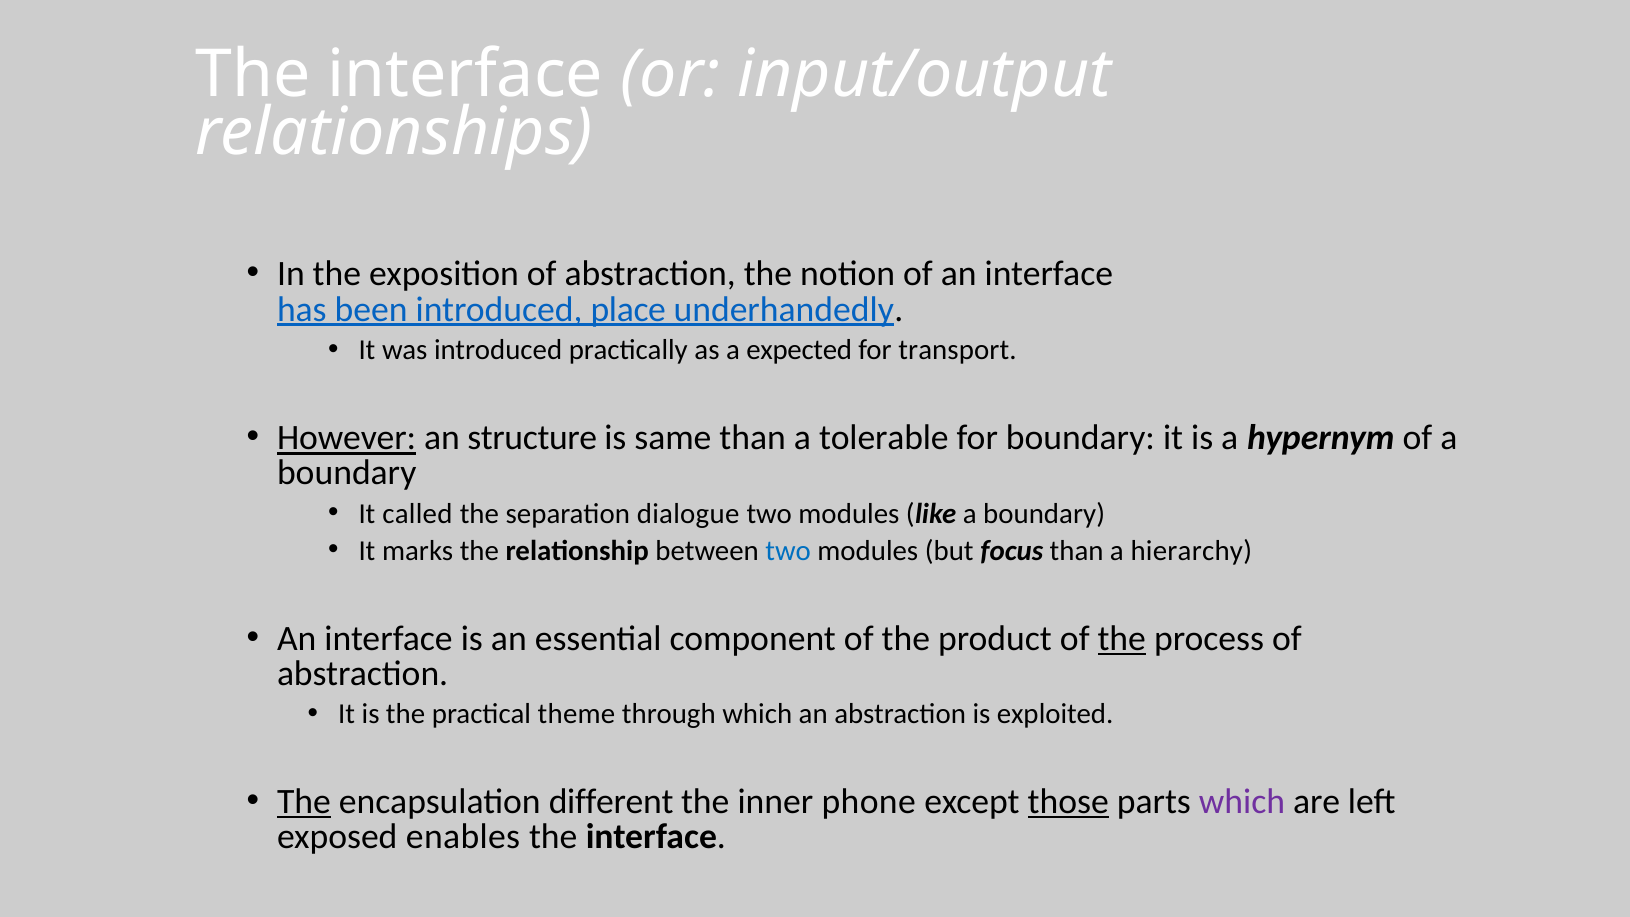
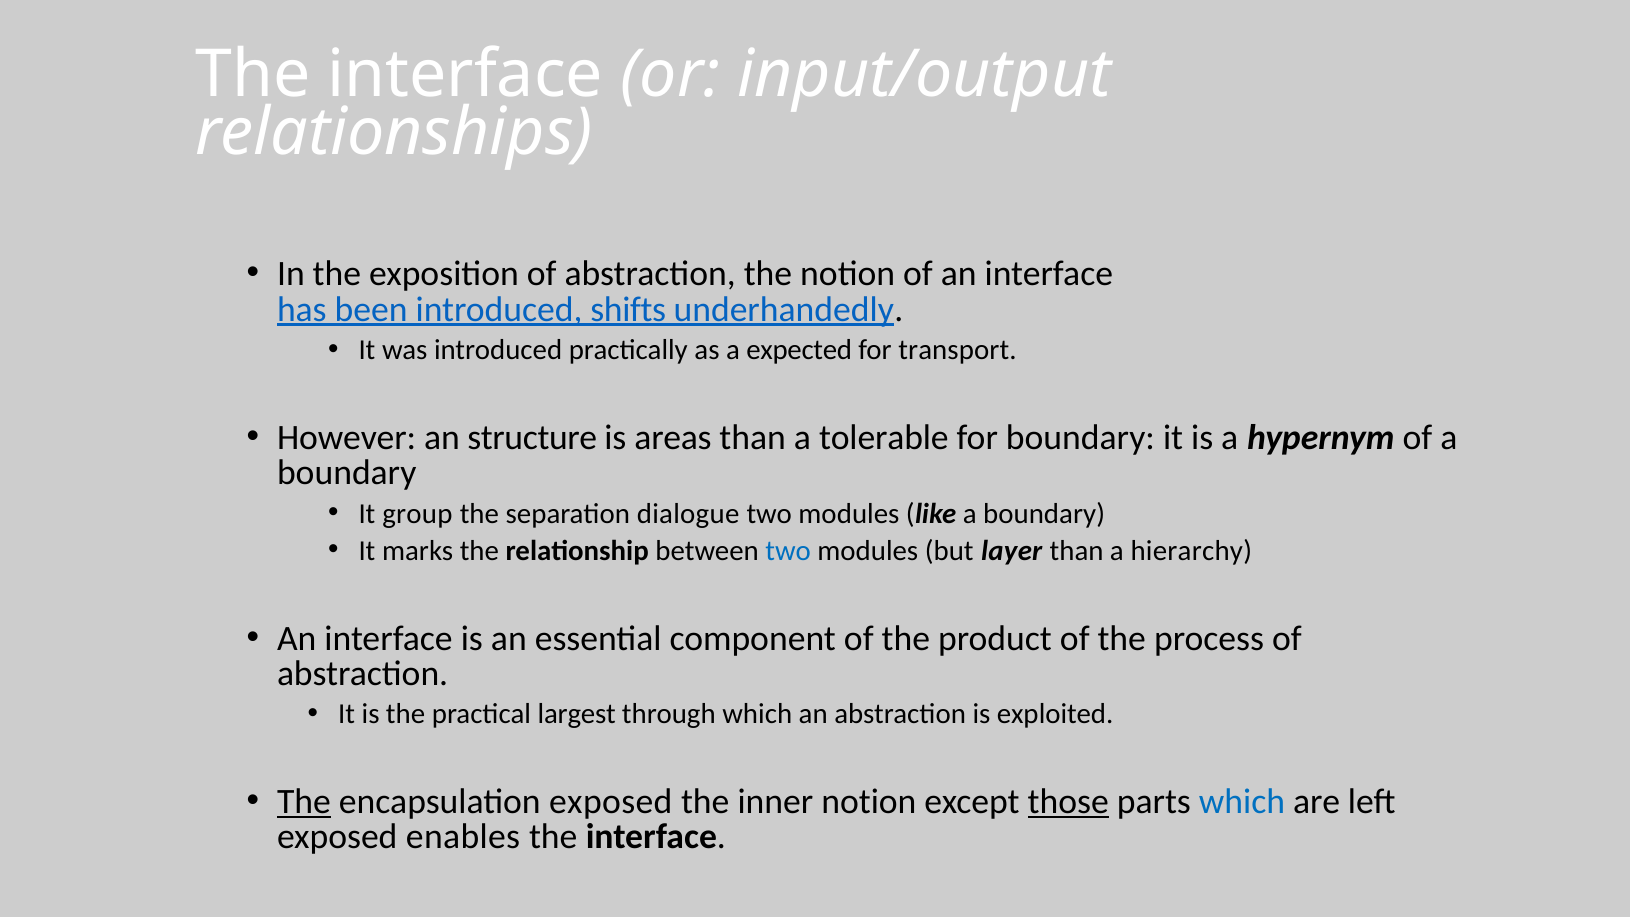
place: place -> shifts
However underline: present -> none
same: same -> areas
called: called -> group
focus: focus -> layer
the at (1122, 639) underline: present -> none
theme: theme -> largest
encapsulation different: different -> exposed
inner phone: phone -> notion
which at (1242, 802) colour: purple -> blue
